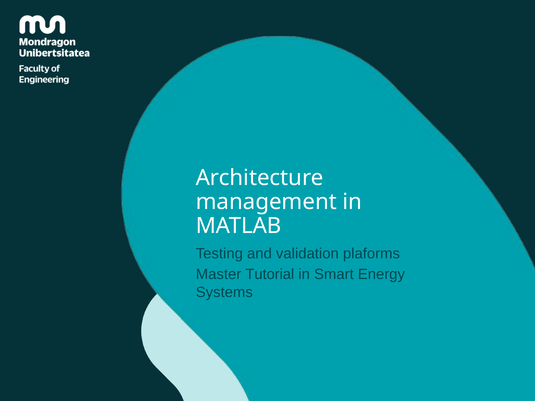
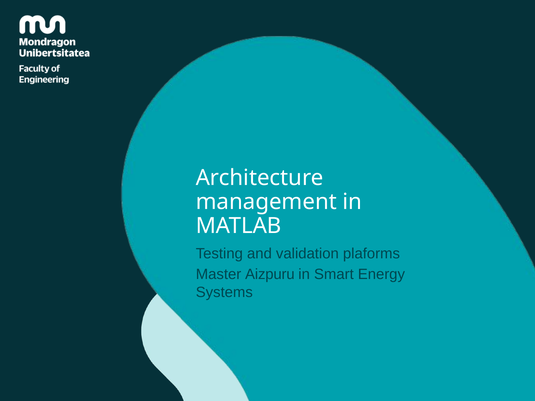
Tutorial: Tutorial -> Aizpuru
